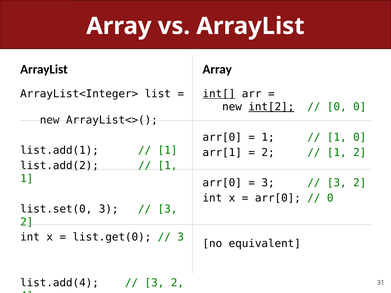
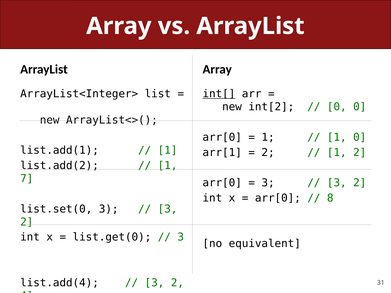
int[2 underline: present -> none
1 at (27, 179): 1 -> 7
0 at (330, 198): 0 -> 8
